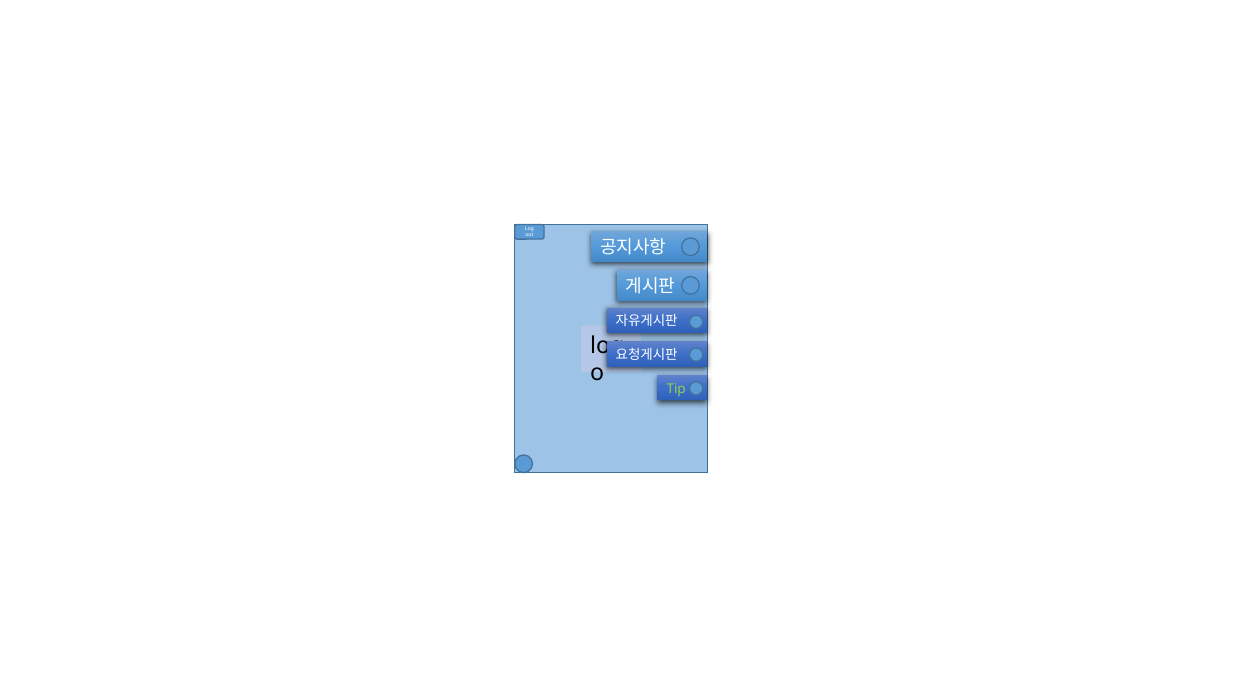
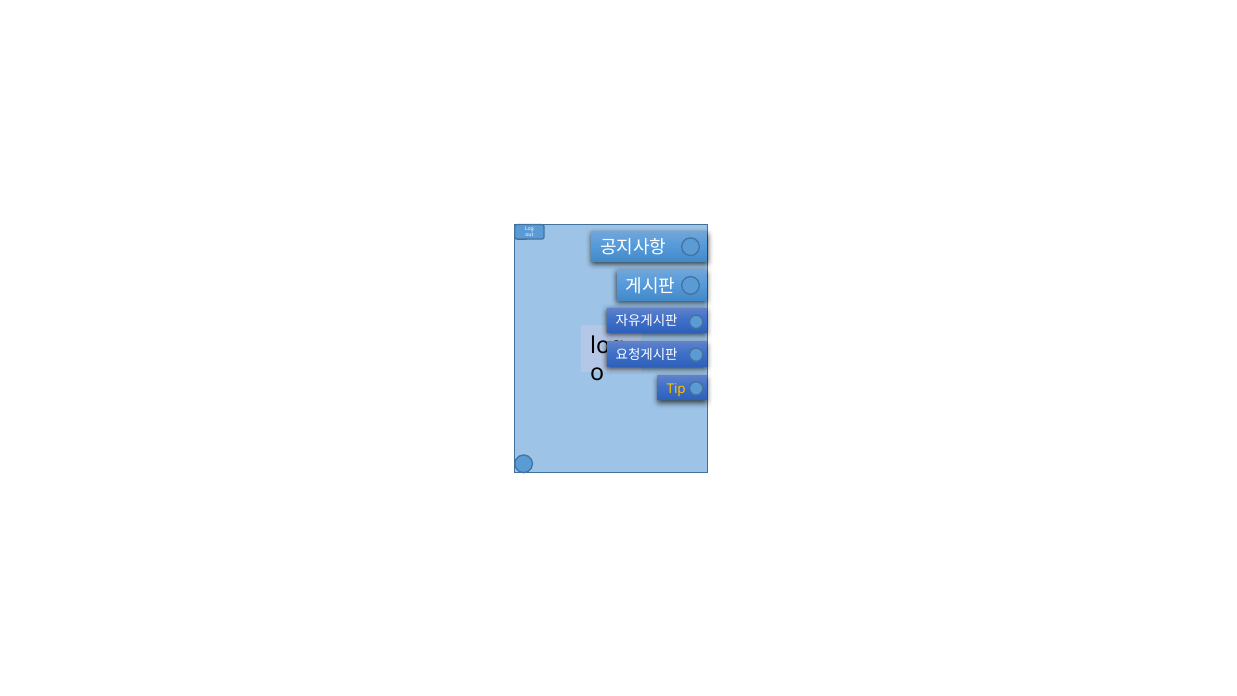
Tip colour: light green -> yellow
